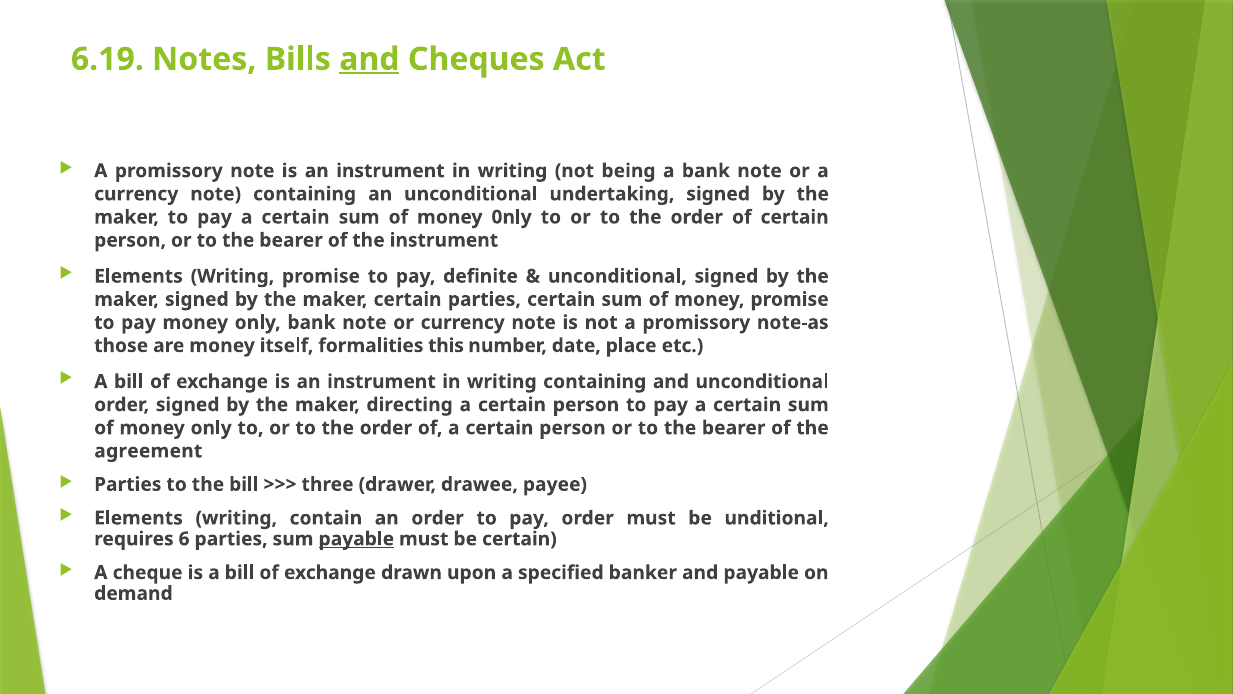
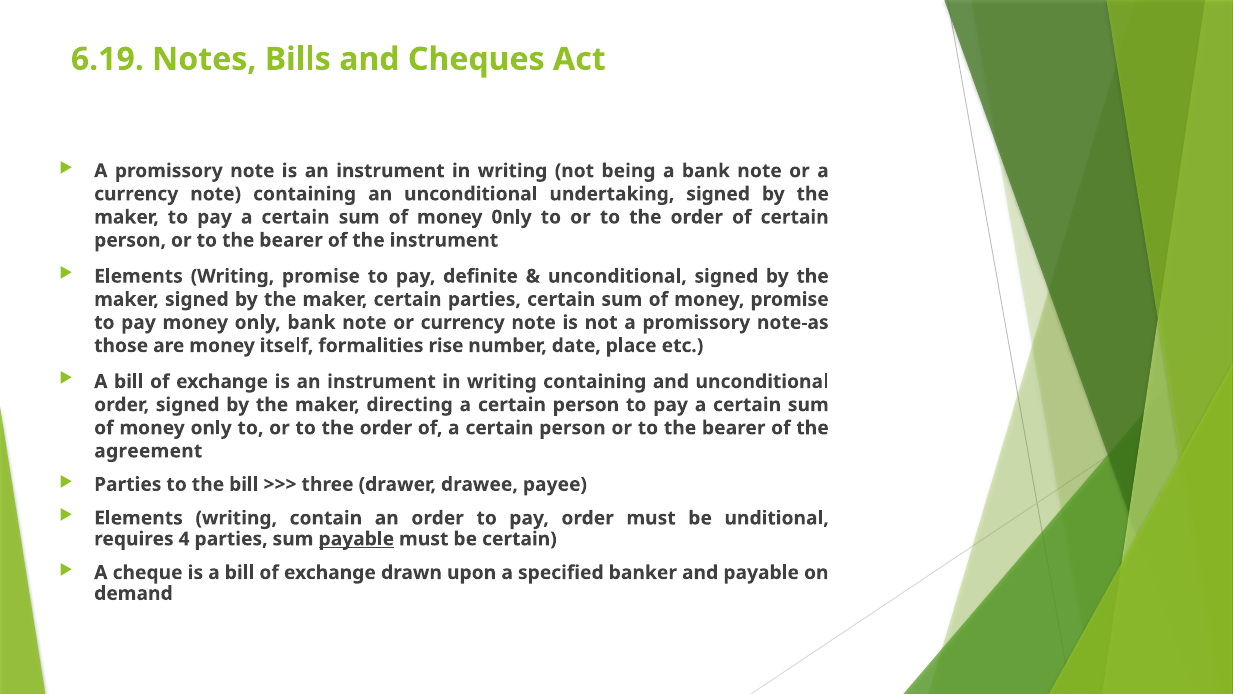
and at (369, 59) underline: present -> none
this: this -> rise
6: 6 -> 4
